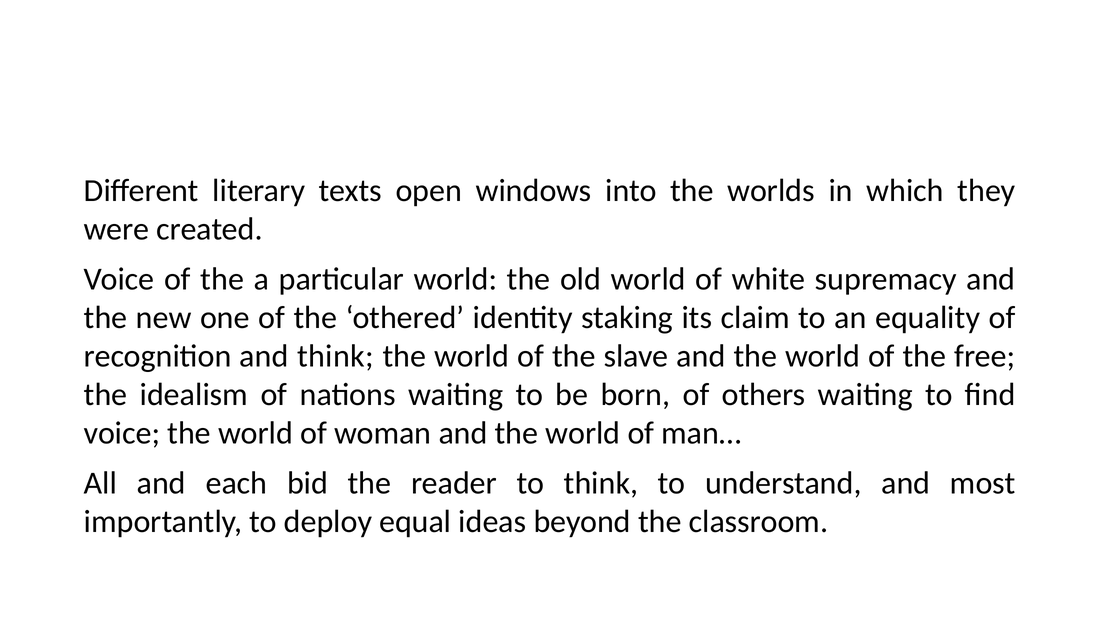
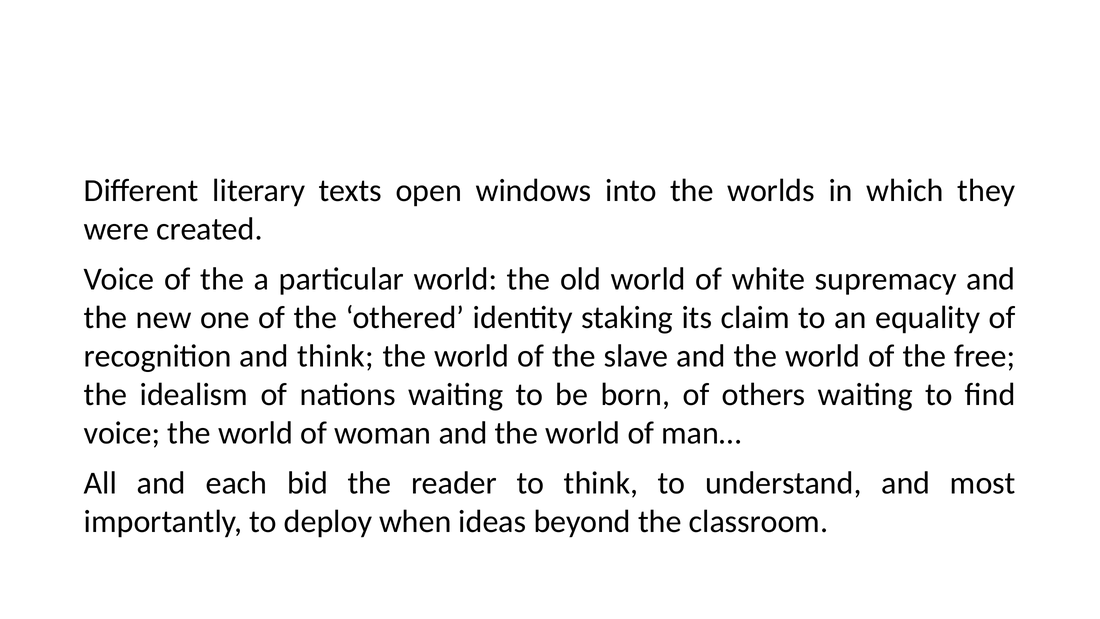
equal: equal -> when
